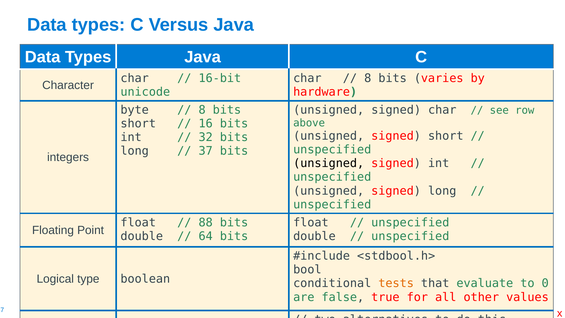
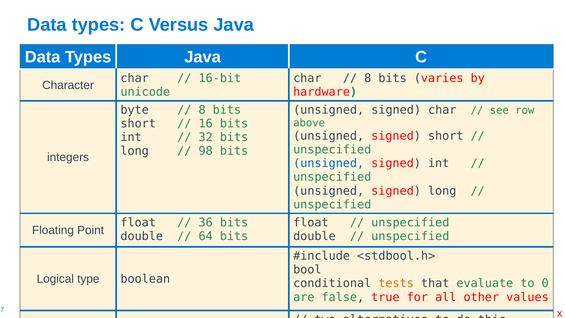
37: 37 -> 98
unsigned at (329, 163) colour: black -> blue
88: 88 -> 36
